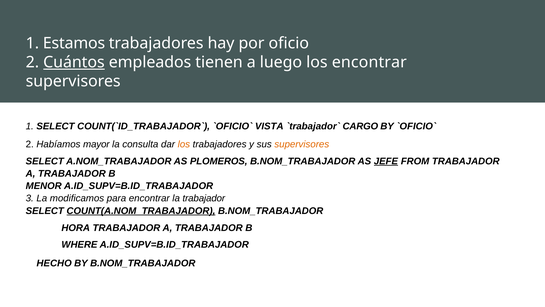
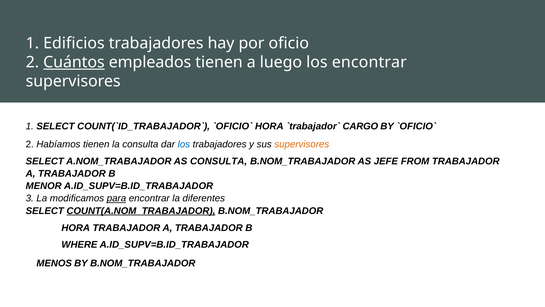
Estamos: Estamos -> Edificios
VISTA at (269, 126): VISTA -> HORA
Habíamos mayor: mayor -> tienen
los at (184, 144) colour: orange -> blue
AS PLOMEROS: PLOMEROS -> CONSULTA
JEFE underline: present -> none
para underline: none -> present
la trabajador: trabajador -> diferentes
HECHO: HECHO -> MENOS
